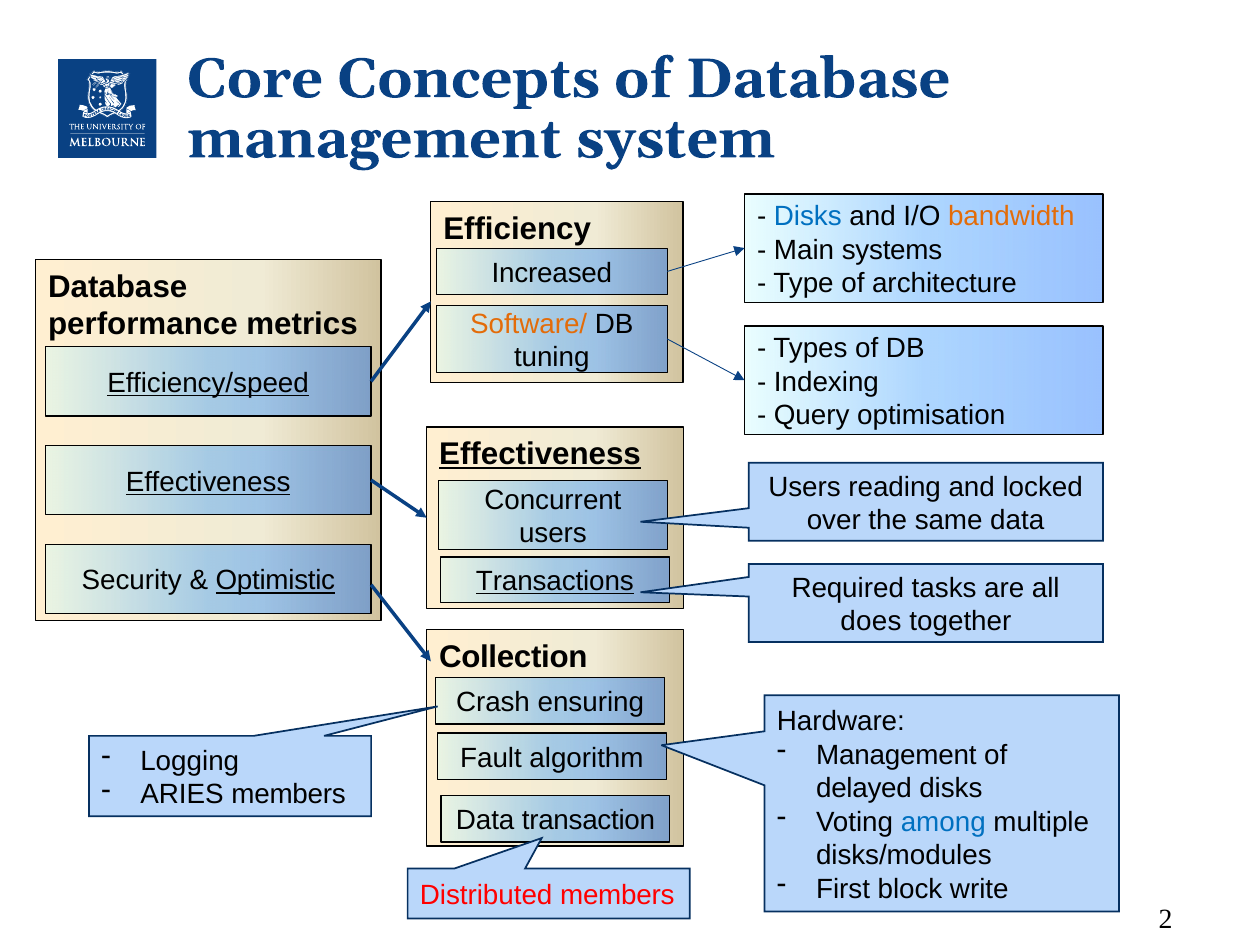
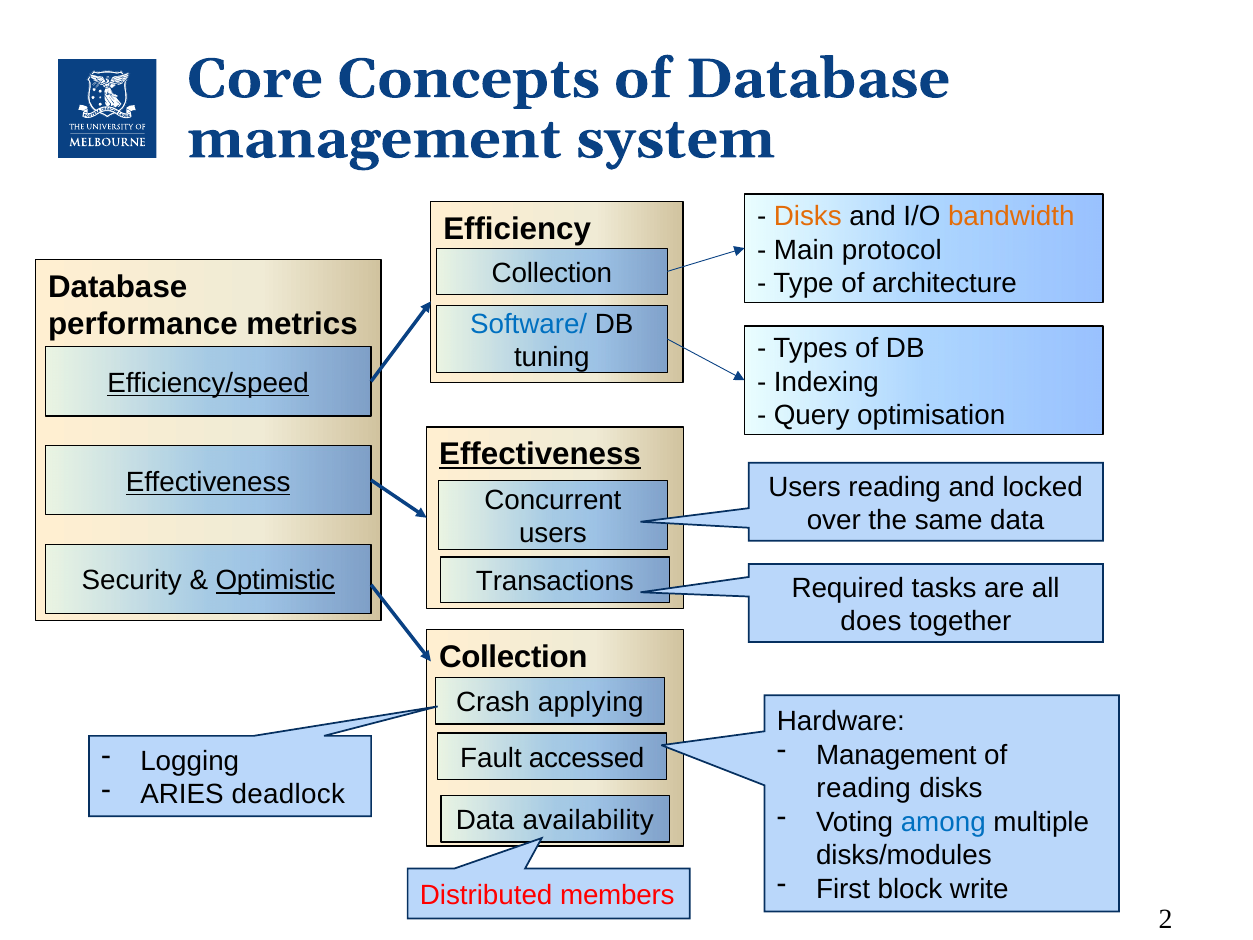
Disks at (808, 217) colour: blue -> orange
systems: systems -> protocol
Increased at (552, 273): Increased -> Collection
Software/ colour: orange -> blue
Transactions underline: present -> none
ensuring: ensuring -> applying
algorithm: algorithm -> accessed
delayed at (864, 788): delayed -> reading
ARIES members: members -> deadlock
transaction: transaction -> availability
